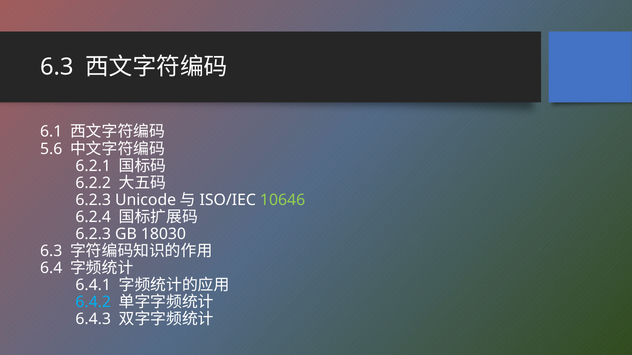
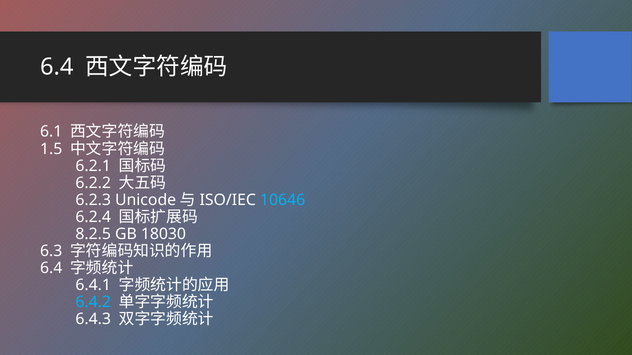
6.3 at (57, 67): 6.3 -> 6.4
5.6: 5.6 -> 1.5
10646 colour: light green -> light blue
6.2.3 at (93, 234): 6.2.3 -> 8.2.5
